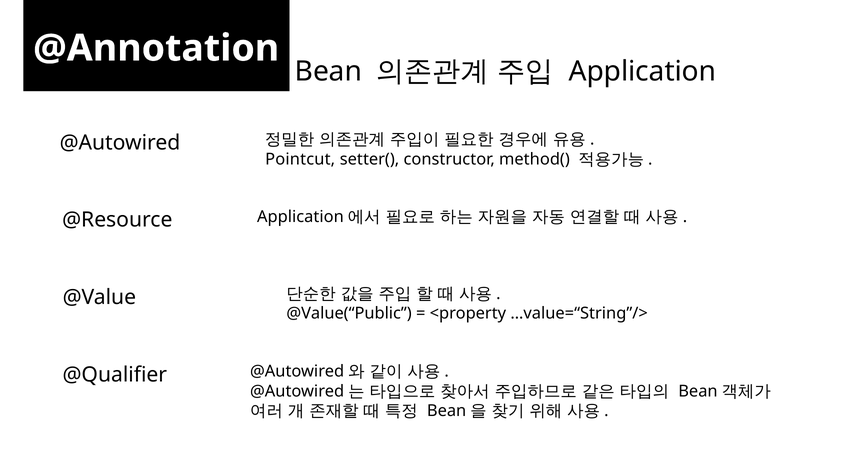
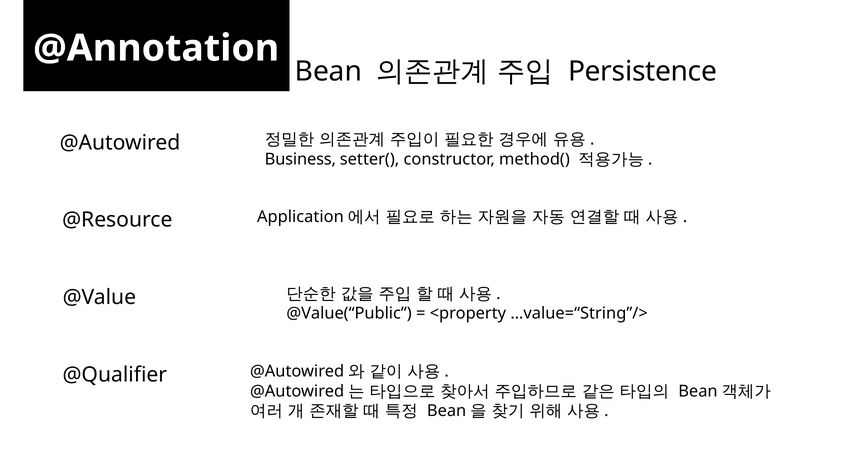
Application: Application -> Persistence
Pointcut: Pointcut -> Business
